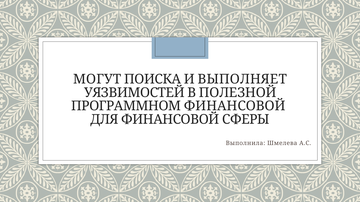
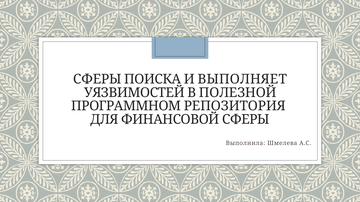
МОГУТ at (97, 79): МОГУТ -> СФЕРЫ
ПРОГРАММНОМ ФИНАНСОВОЙ: ФИНАНСОВОЙ -> РЕПОЗИТОРИЯ
